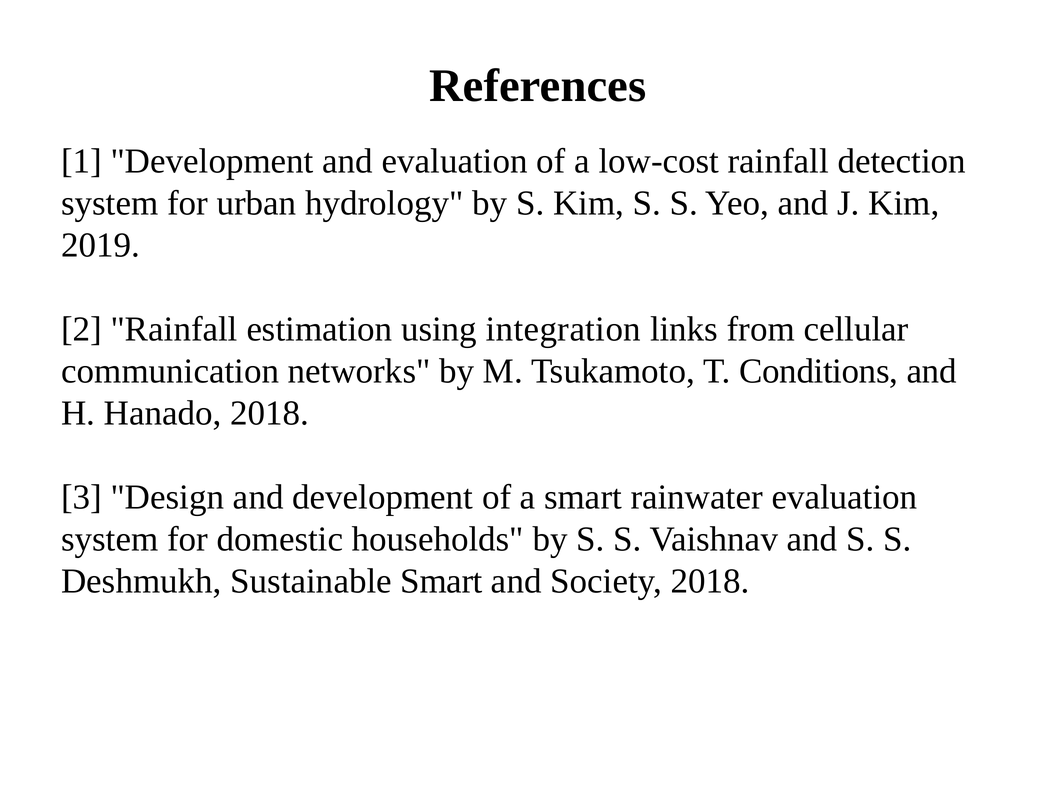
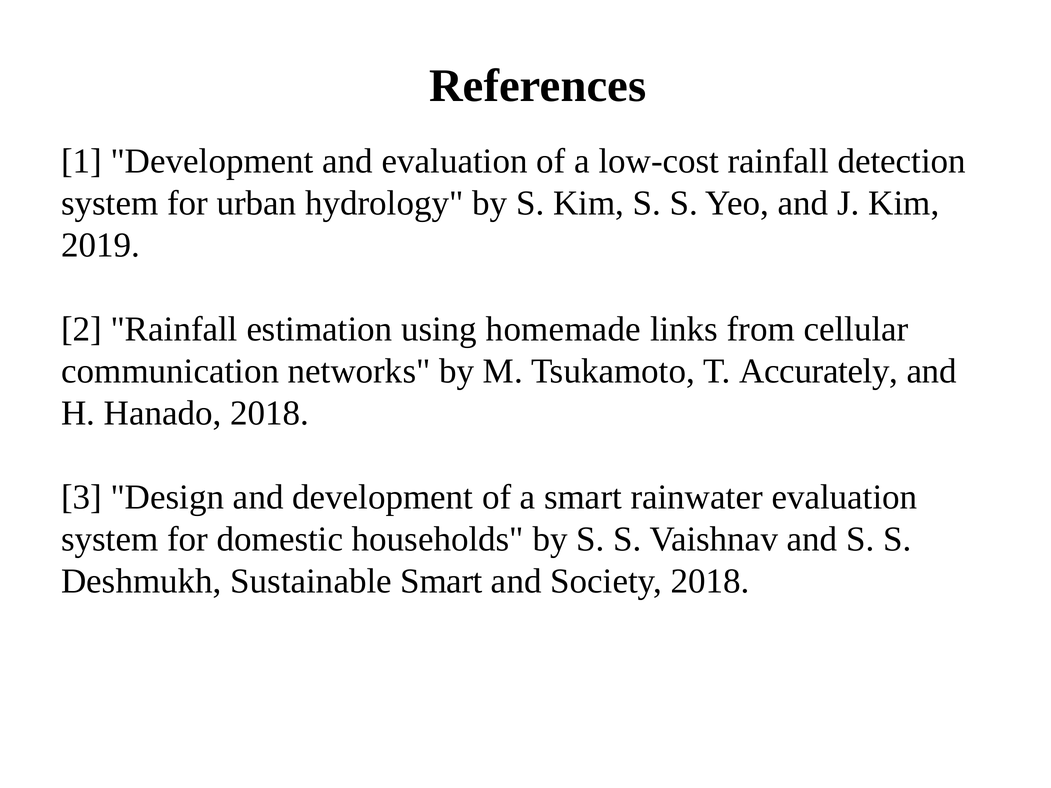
integration: integration -> homemade
Conditions: Conditions -> Accurately
